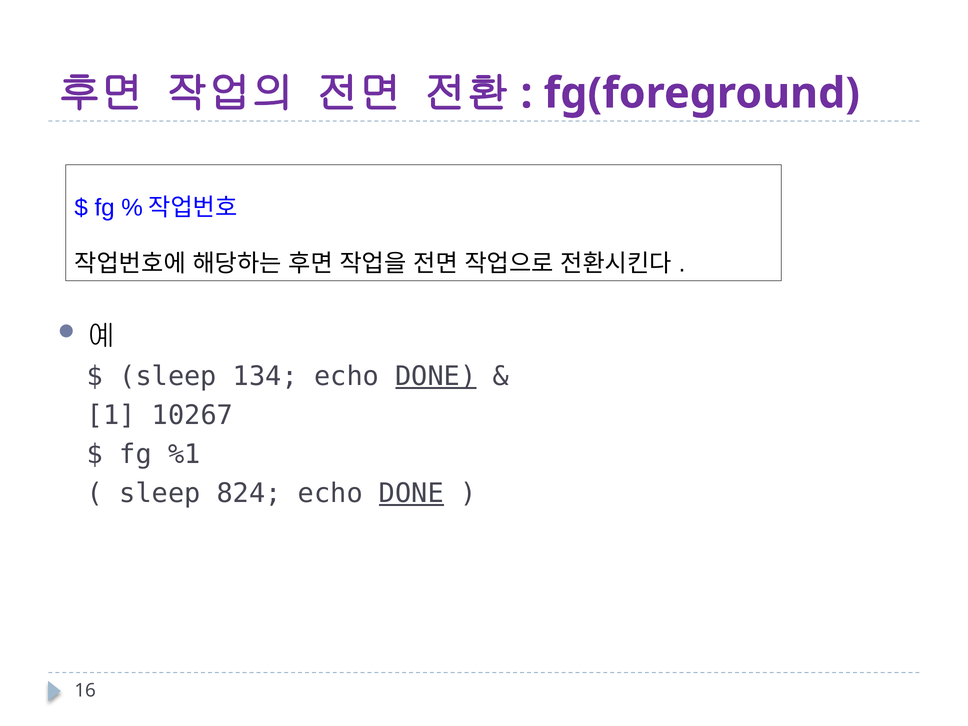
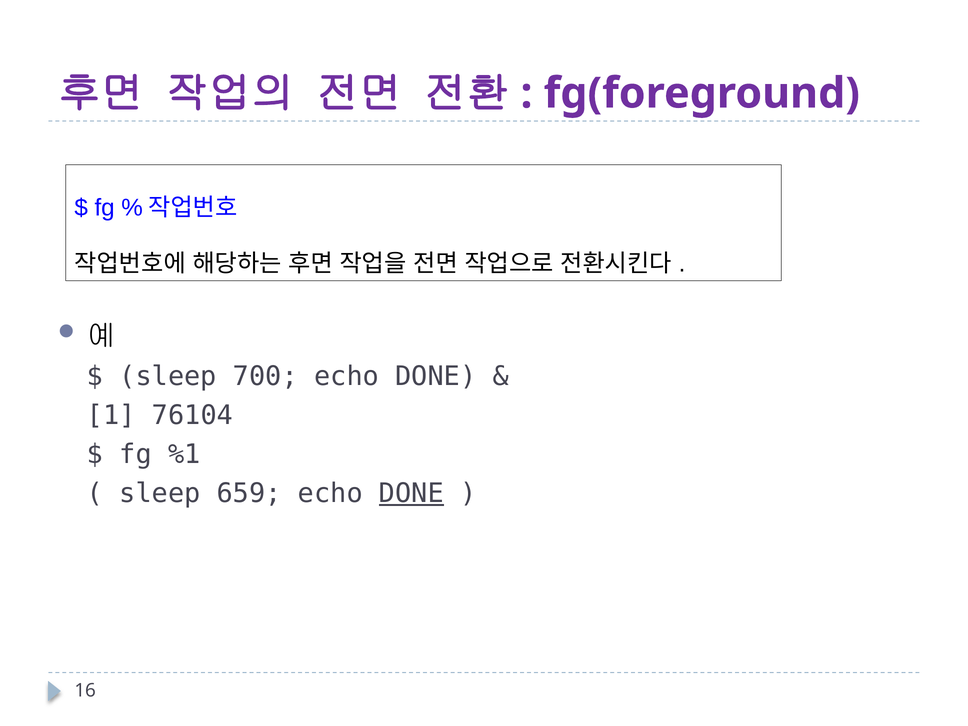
134: 134 -> 700
DONE at (436, 376) underline: present -> none
10267: 10267 -> 76104
824: 824 -> 659
